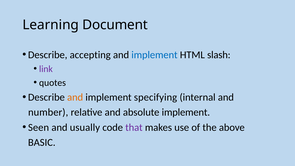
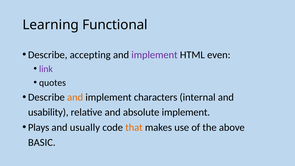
Document: Document -> Functional
implement at (154, 55) colour: blue -> purple
slash: slash -> even
specifying: specifying -> characters
number: number -> usability
Seen: Seen -> Plays
that colour: purple -> orange
